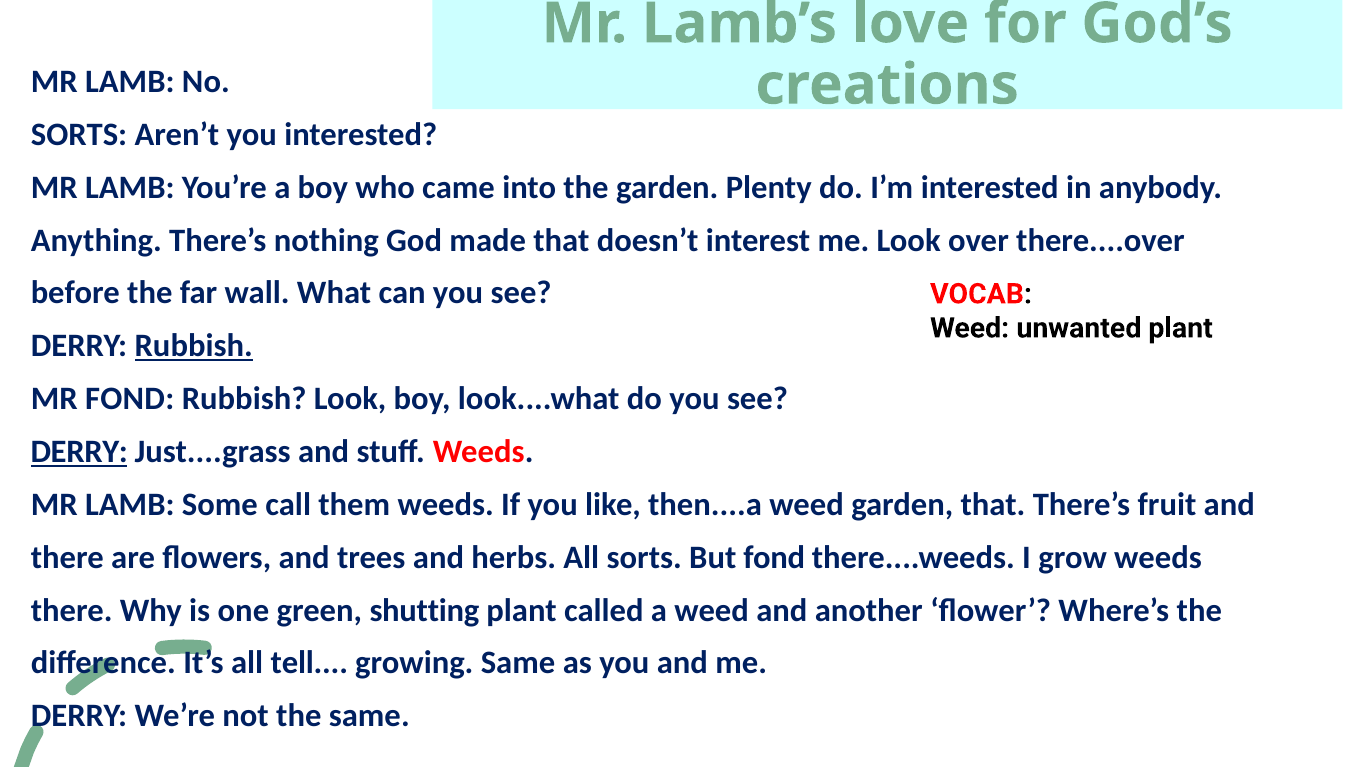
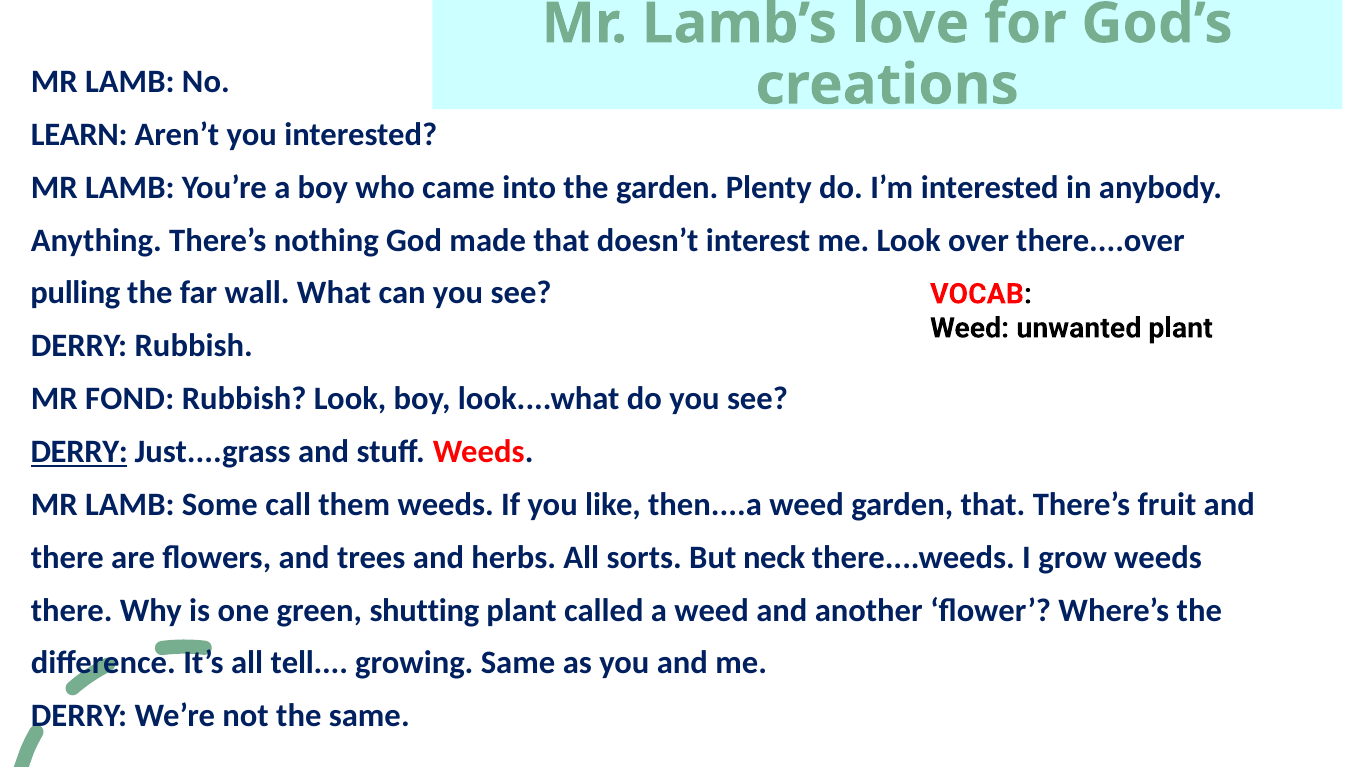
SORTS at (79, 135): SORTS -> LEARN
before: before -> pulling
Rubbish at (194, 346) underline: present -> none
But fond: fond -> neck
